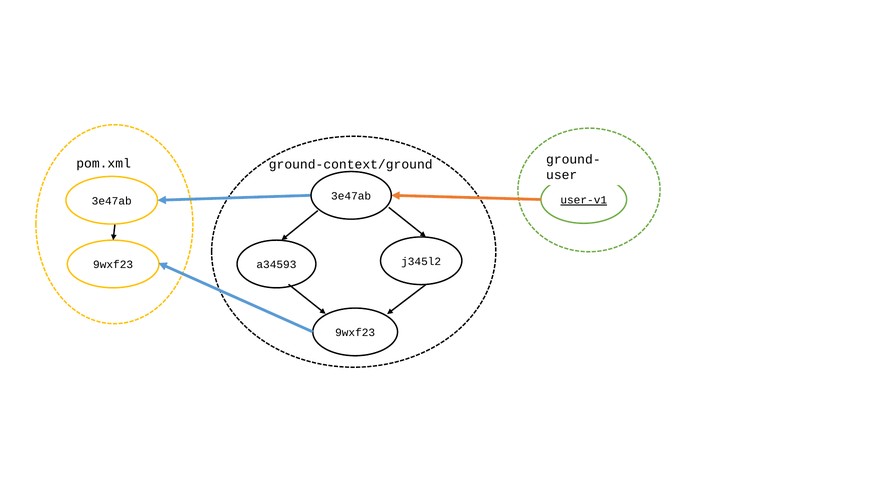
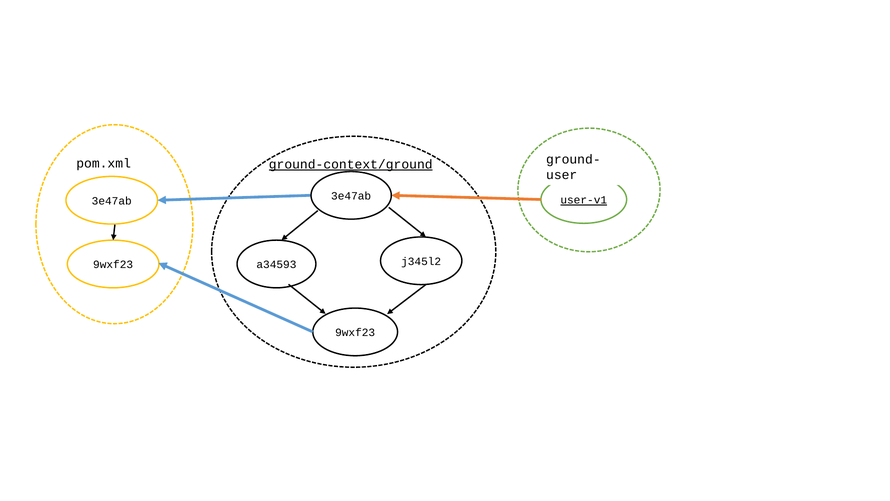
ground-context/ground underline: none -> present
